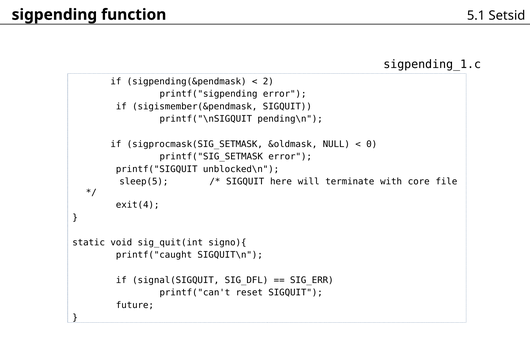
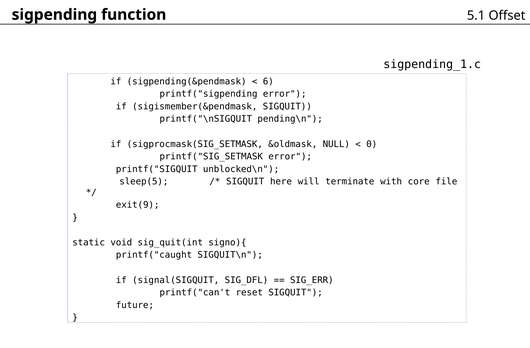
Setsid: Setsid -> Offset
2: 2 -> 6
exit(4: exit(4 -> exit(9
